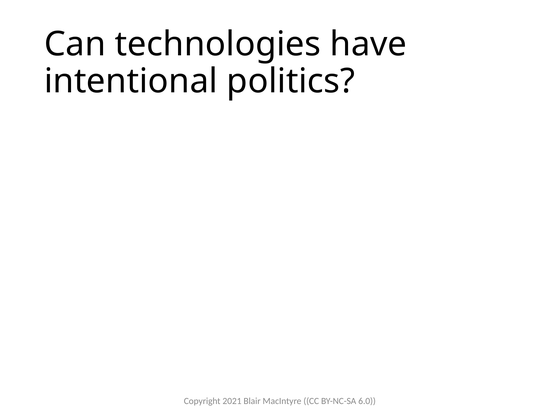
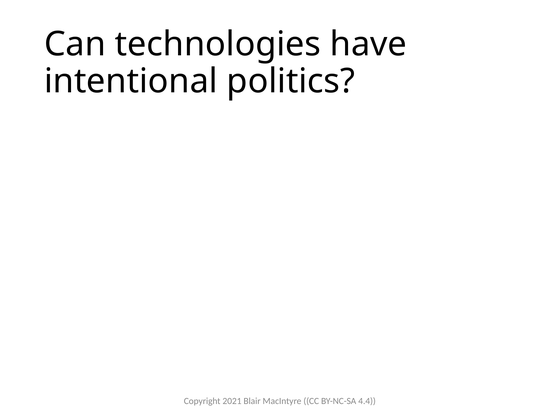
6.0: 6.0 -> 4.4
